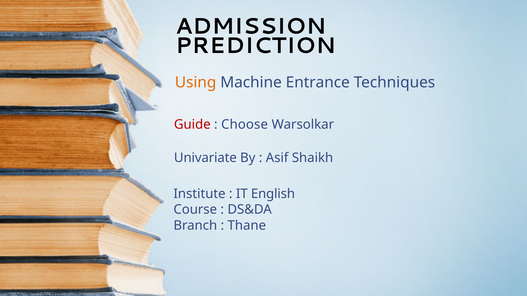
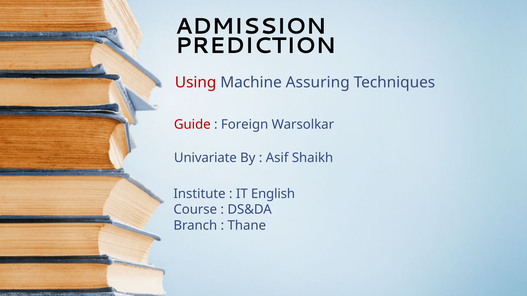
Using colour: orange -> red
Entrance: Entrance -> Assuring
Choose: Choose -> Foreign
